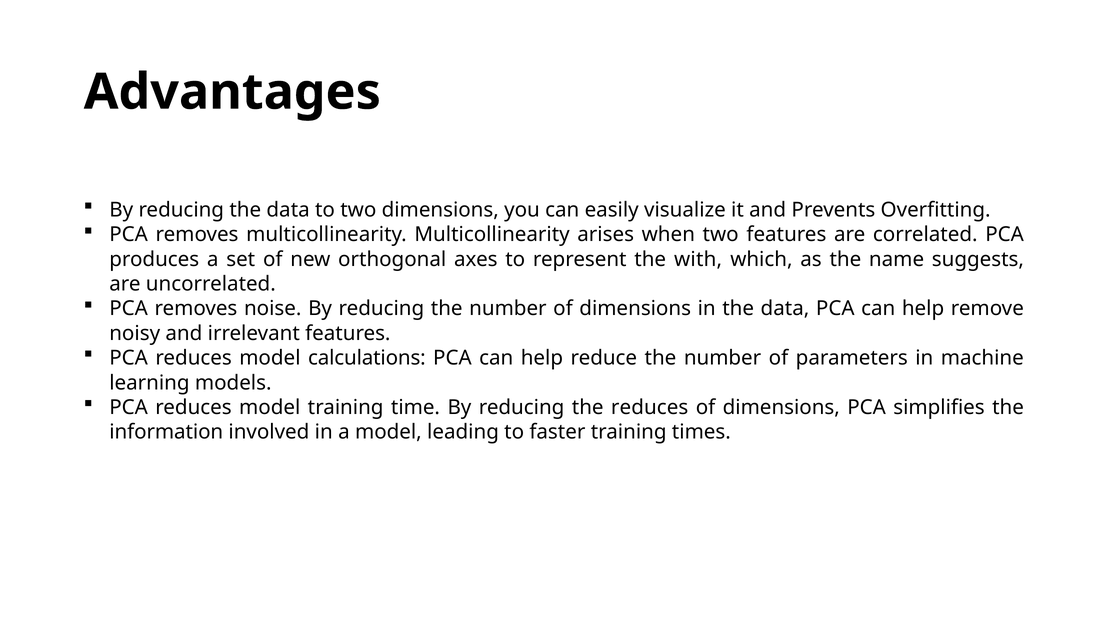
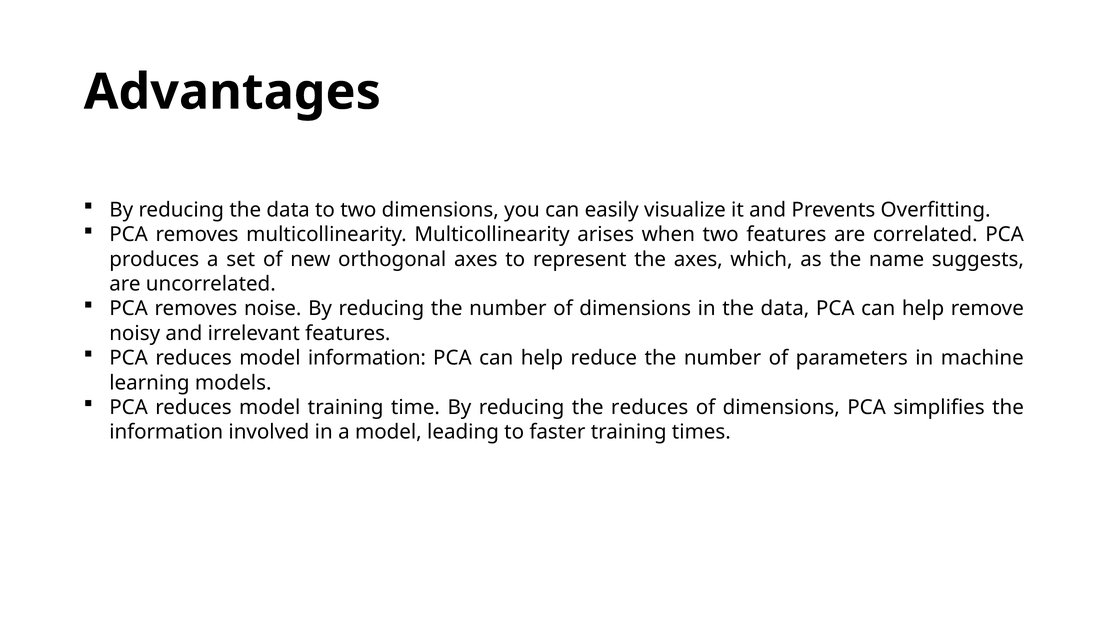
the with: with -> axes
model calculations: calculations -> information
